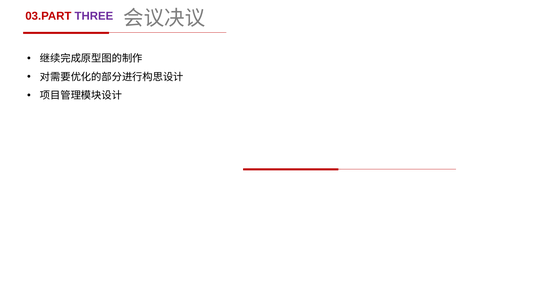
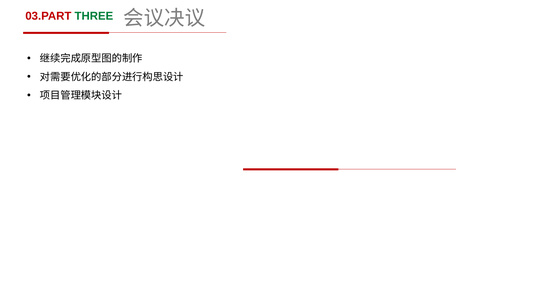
THREE colour: purple -> green
